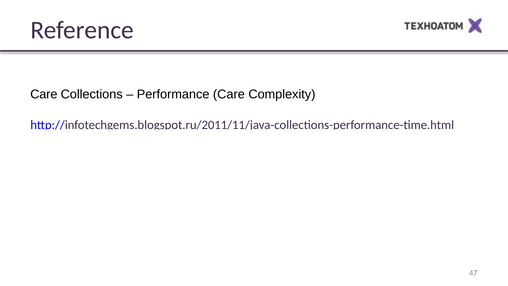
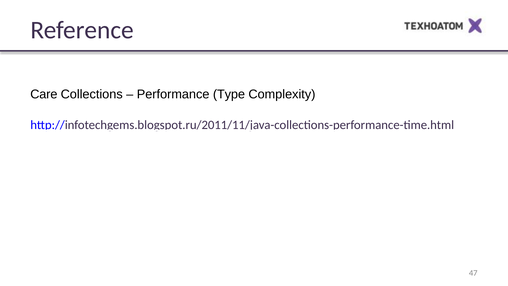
Performance Care: Care -> Type
